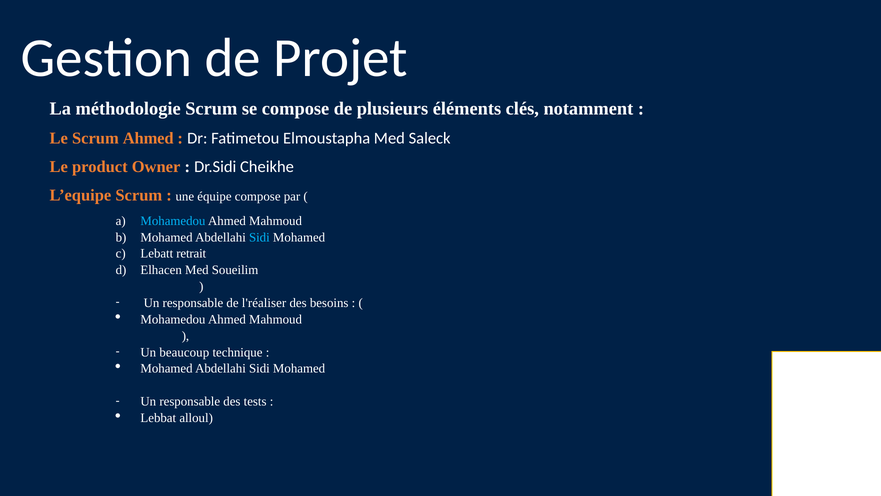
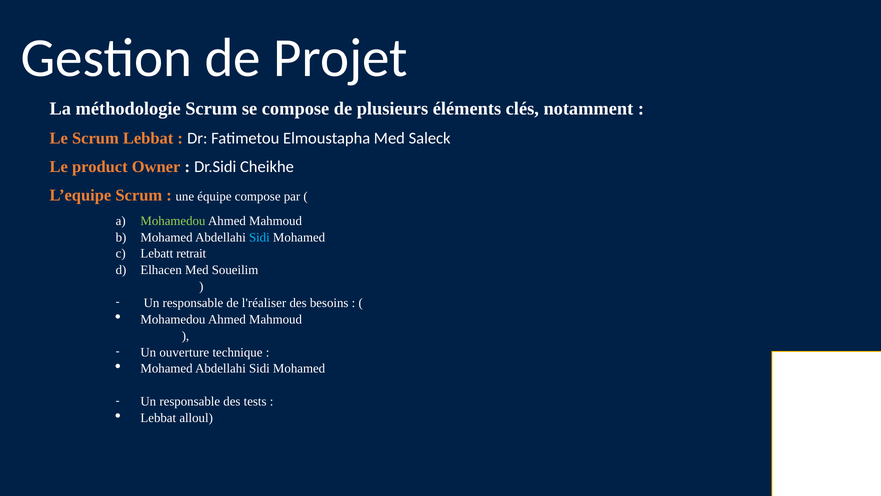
Scrum Ahmed: Ahmed -> Lebbat
Mohamedou at (173, 221) colour: light blue -> light green
beaucoup: beaucoup -> ouverture
